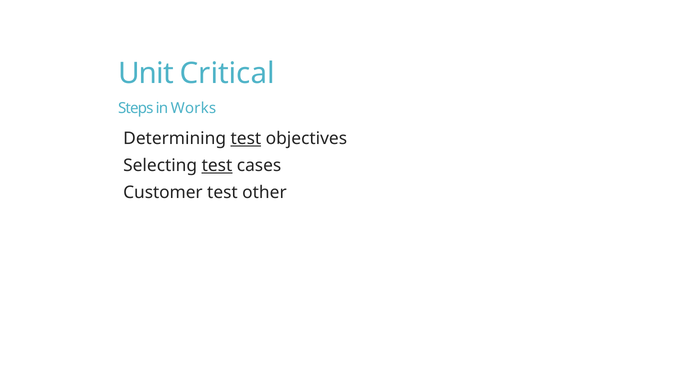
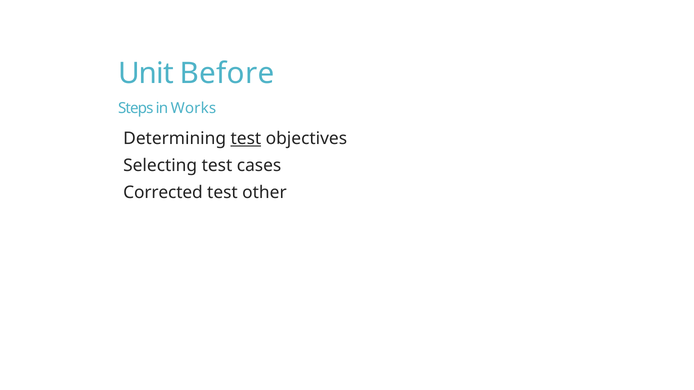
Critical: Critical -> Before
test at (217, 166) underline: present -> none
Customer: Customer -> Corrected
